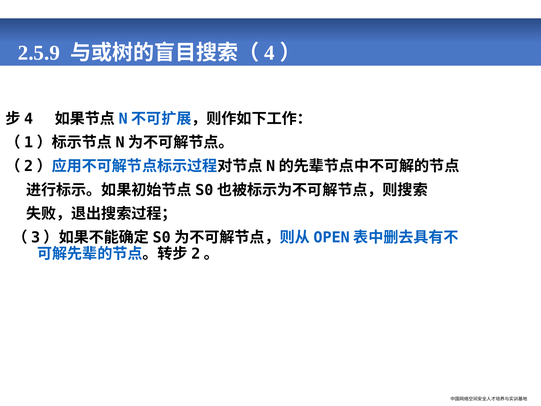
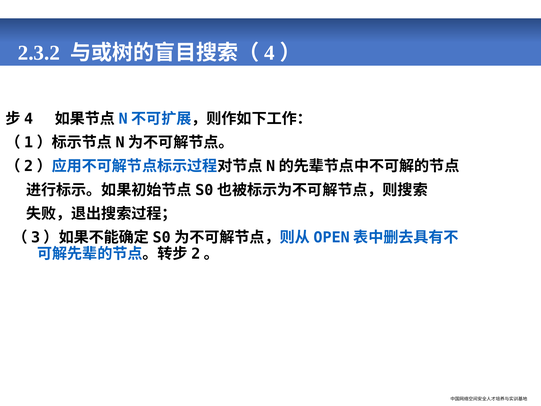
2.5.9: 2.5.9 -> 2.3.2
